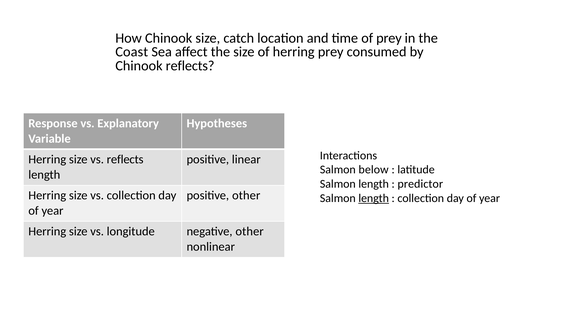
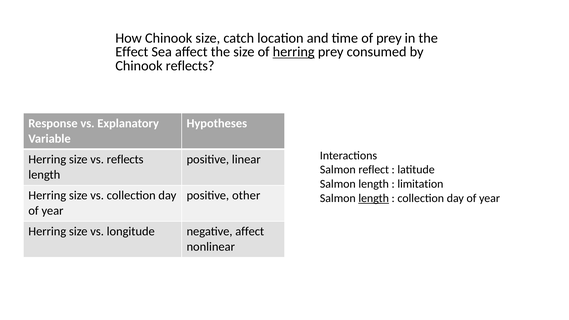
Coast: Coast -> Effect
herring at (294, 52) underline: none -> present
below: below -> reflect
predictor: predictor -> limitation
negative other: other -> affect
